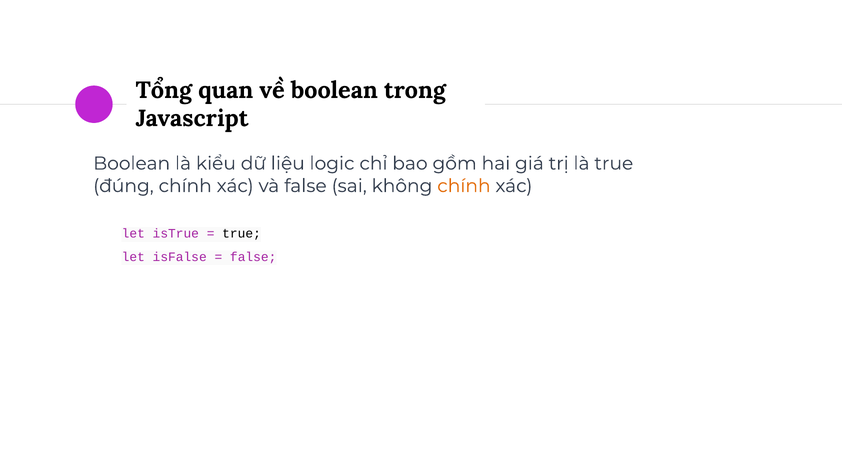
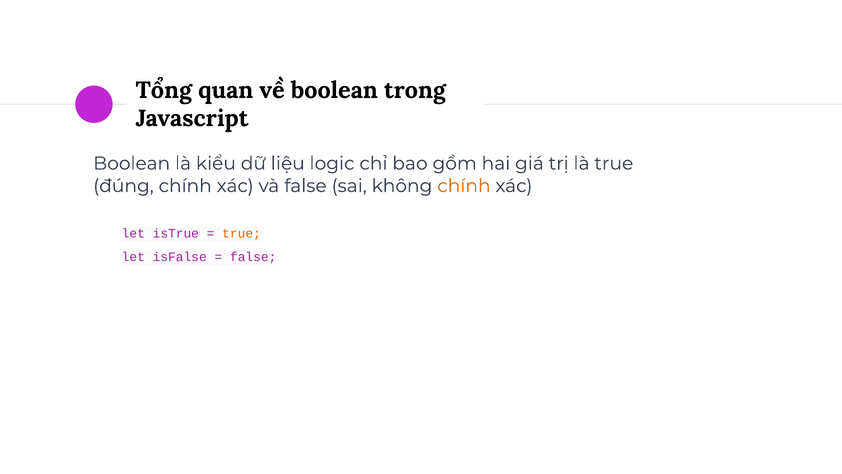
true at (242, 234) colour: black -> orange
